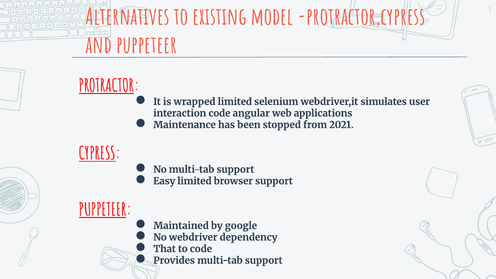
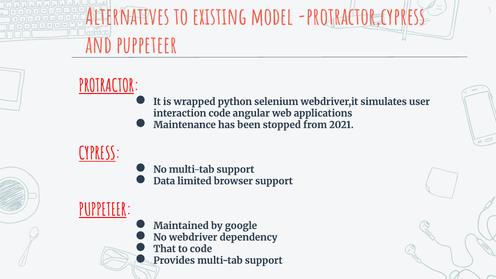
wrapped limited: limited -> python
Easy: Easy -> Data
